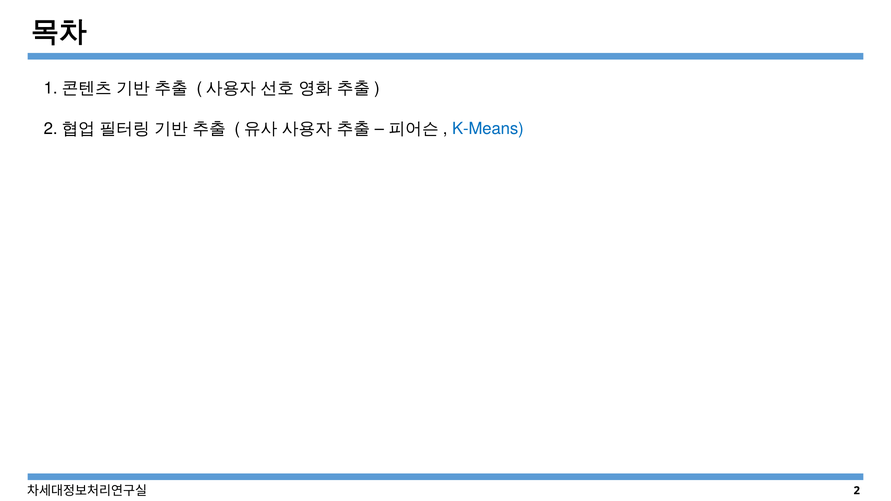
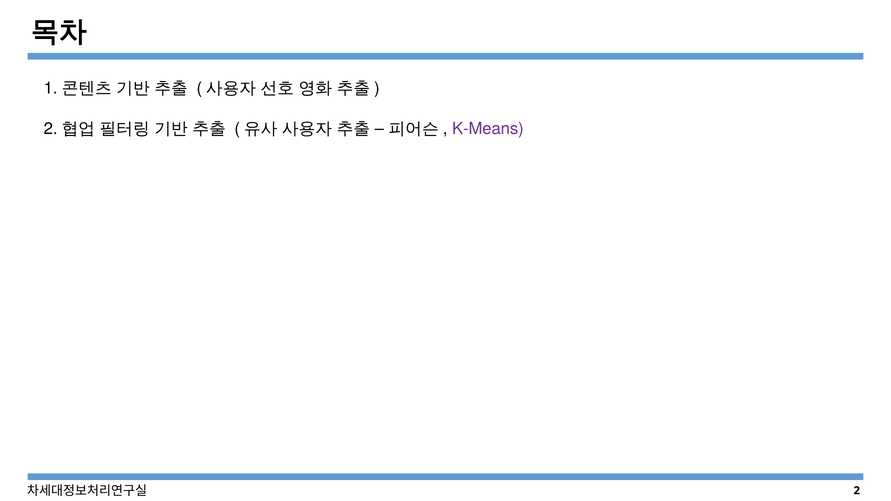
K-Means colour: blue -> purple
